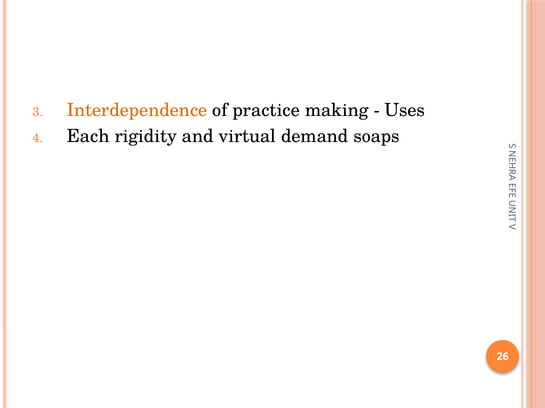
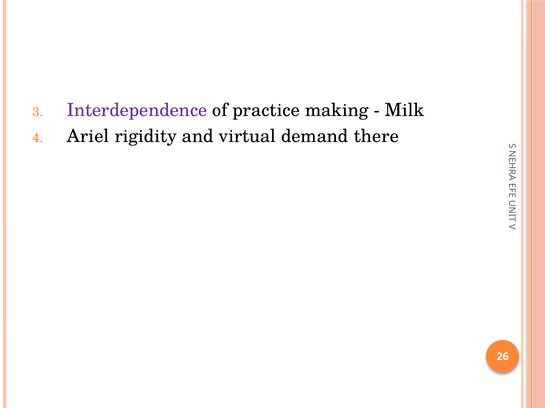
Interdependence colour: orange -> purple
Uses: Uses -> Milk
Each: Each -> Ariel
soaps: soaps -> there
